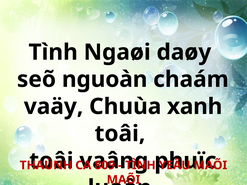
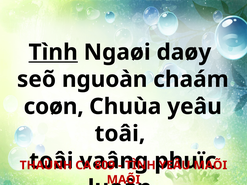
Tình at (53, 52) underline: none -> present
vaäy: vaäy -> coøn
Chuùa xanh: xanh -> yeâu
